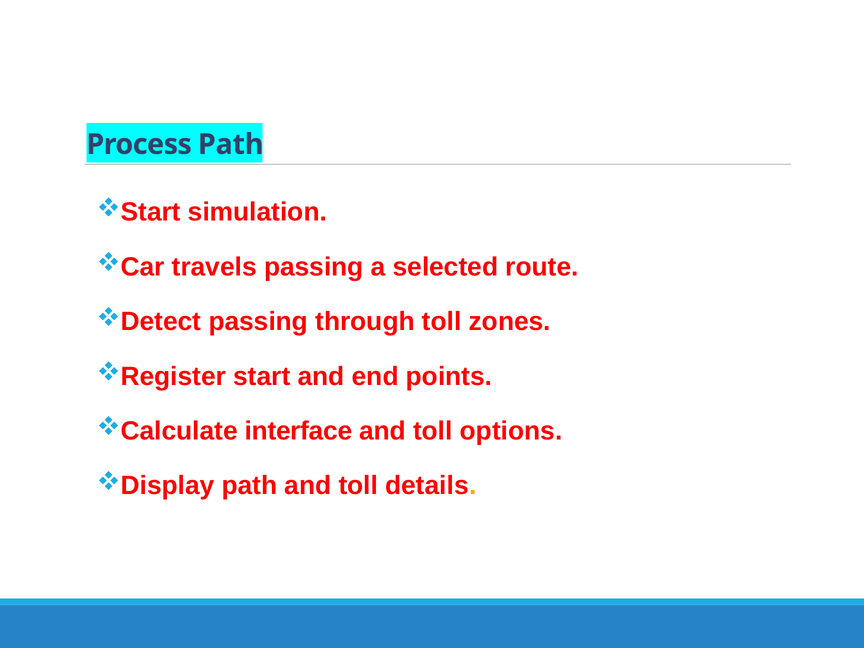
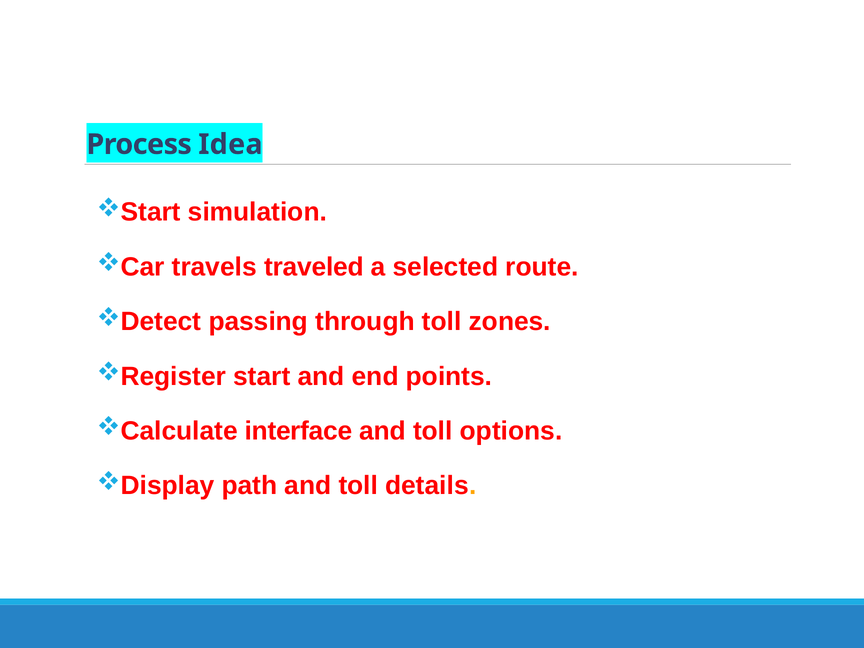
Process Path: Path -> Idea
travels passing: passing -> traveled
